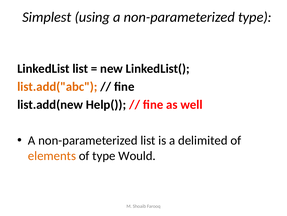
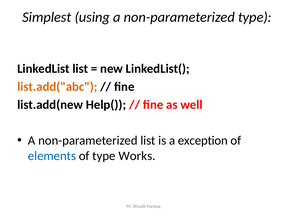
delimited: delimited -> exception
elements colour: orange -> blue
Would: Would -> Works
